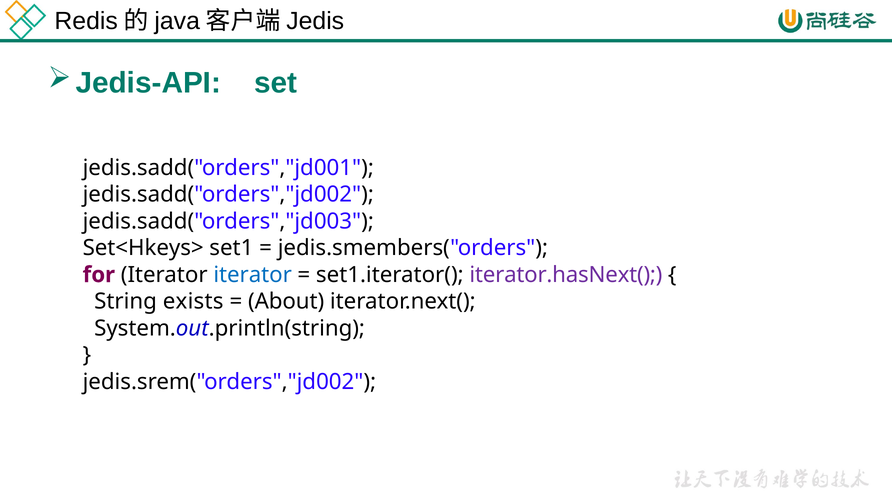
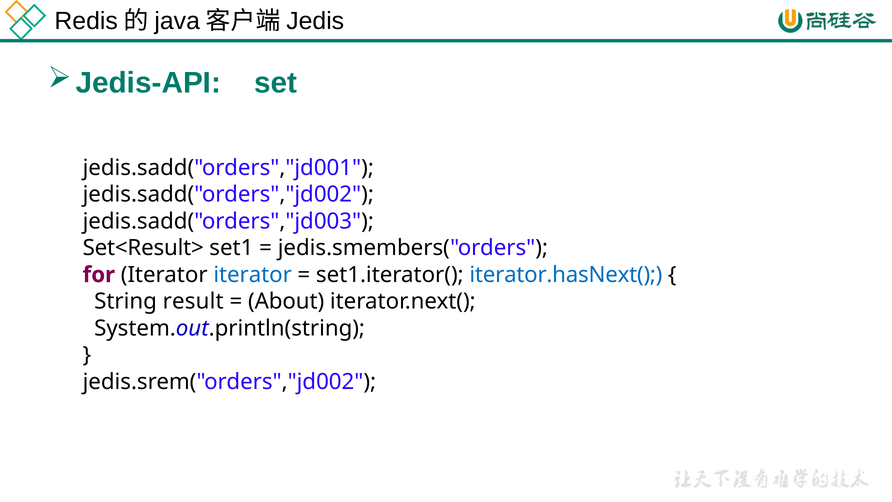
Set<Hkeys>: Set<Hkeys> -> Set<Result>
iterator.hasNext( colour: purple -> blue
exists: exists -> result
